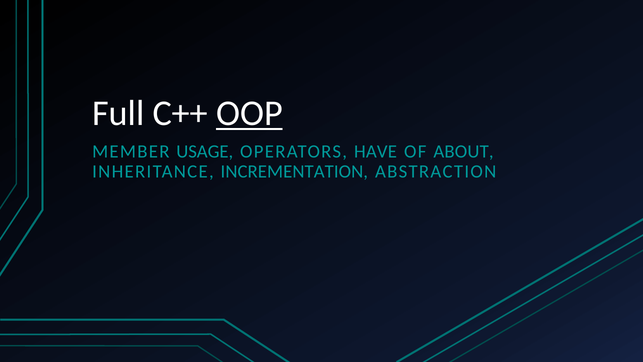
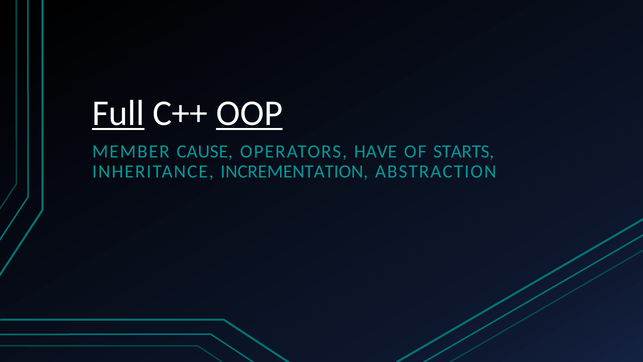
Full underline: none -> present
USAGE: USAGE -> CAUSE
ABOUT: ABOUT -> STARTS
